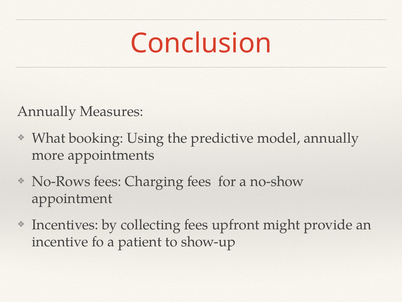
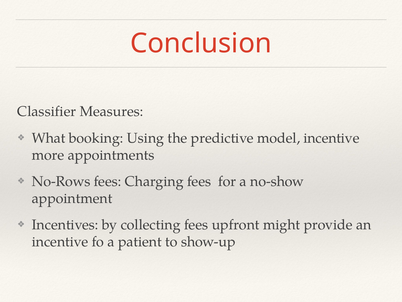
Annually at (47, 111): Annually -> Classifier
model annually: annually -> incentive
